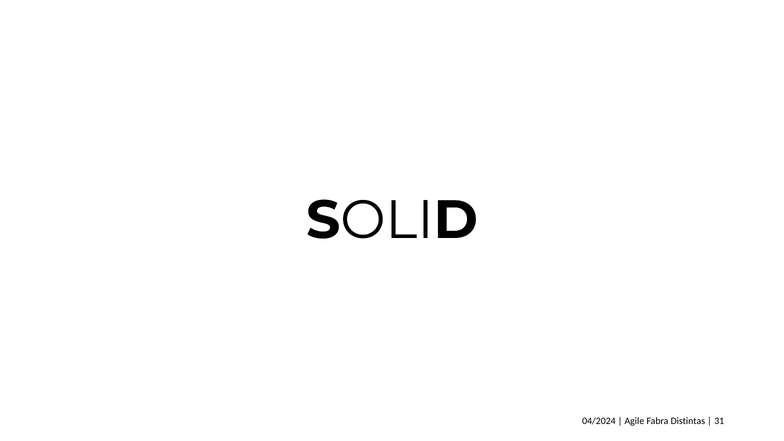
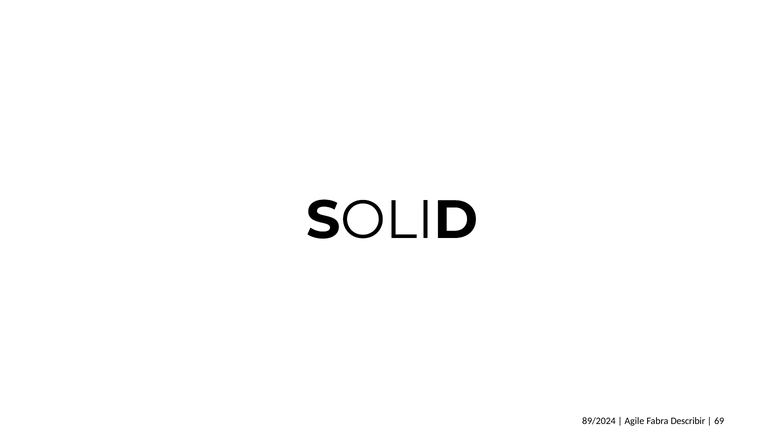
04/2024: 04/2024 -> 89/2024
Distintas: Distintas -> Describir
31: 31 -> 69
